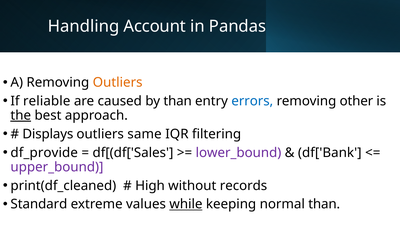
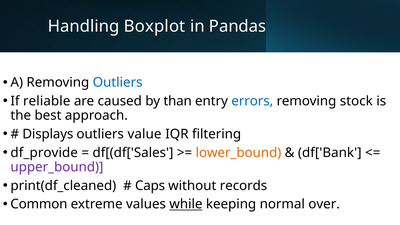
Account: Account -> Boxplot
Outliers at (118, 82) colour: orange -> blue
other: other -> stock
the underline: present -> none
same: same -> value
lower_bound colour: purple -> orange
High: High -> Caps
Standard: Standard -> Common
normal than: than -> over
